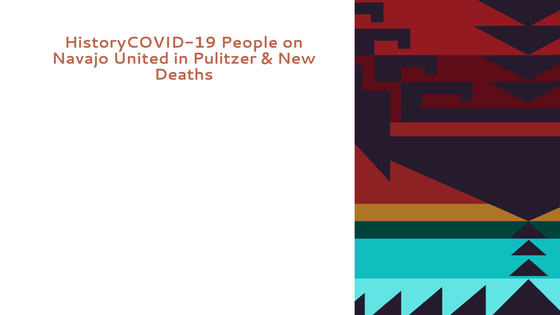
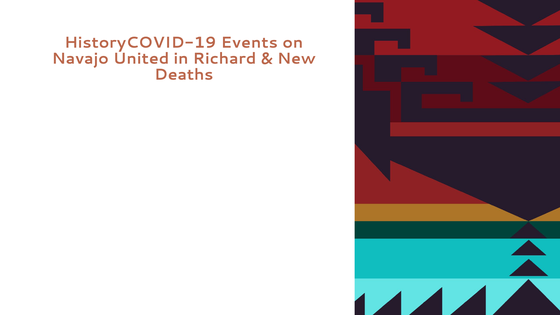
People: People -> Events
Pulitzer: Pulitzer -> Richard
